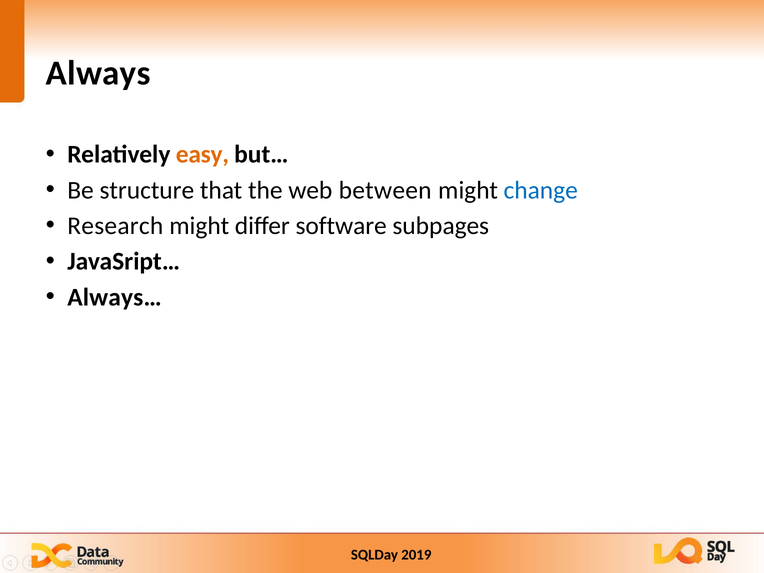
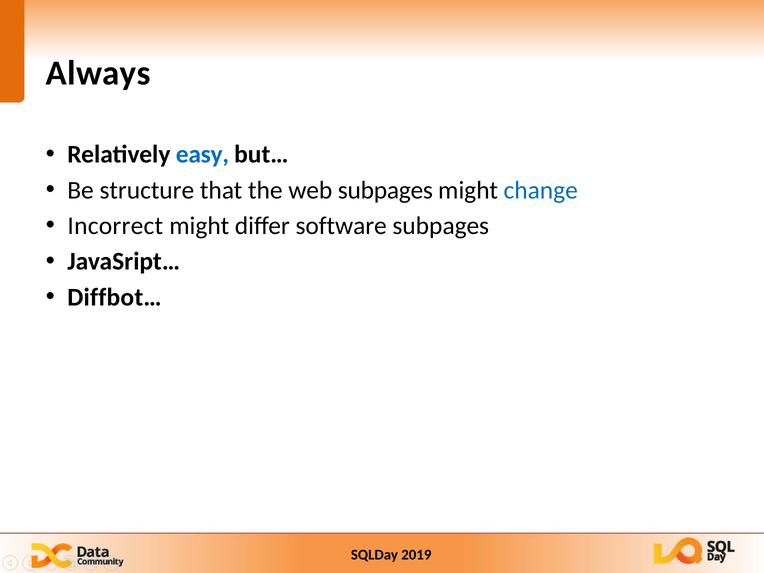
easy colour: orange -> blue
web between: between -> subpages
Research: Research -> Incorrect
Always…: Always… -> Diffbot…
